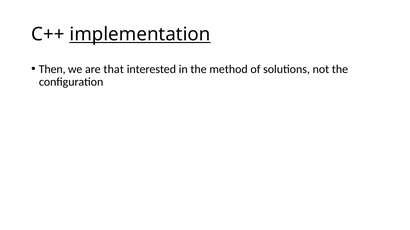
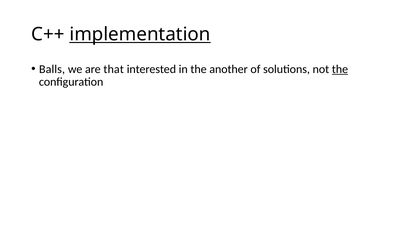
Then: Then -> Balls
method: method -> another
the at (340, 69) underline: none -> present
